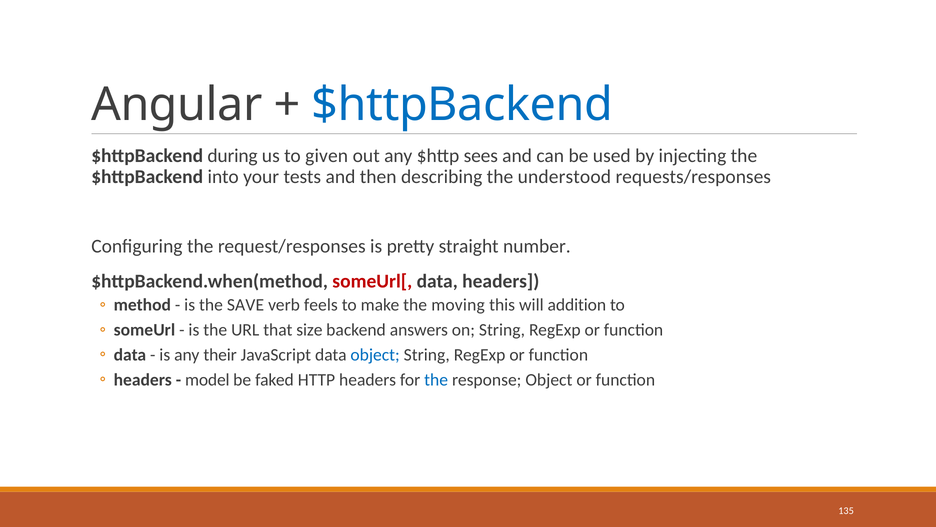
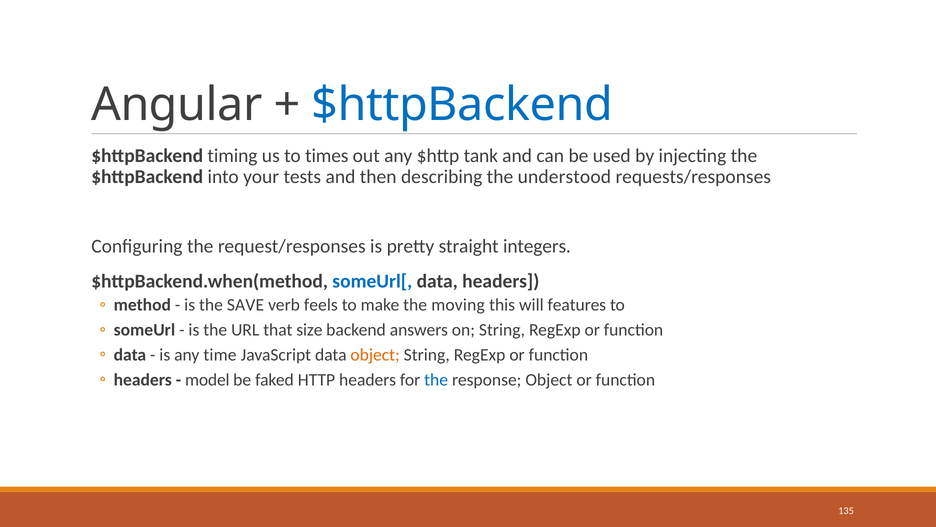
during: during -> timing
given: given -> times
sees: sees -> tank
number: number -> integers
someUrl[ colour: red -> blue
addition: addition -> features
their: their -> time
object at (375, 355) colour: blue -> orange
